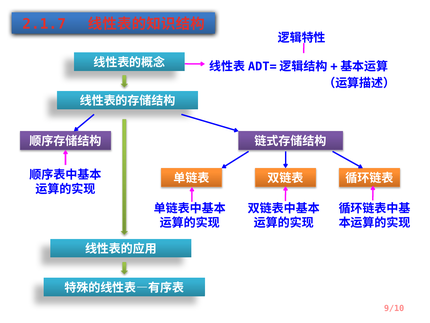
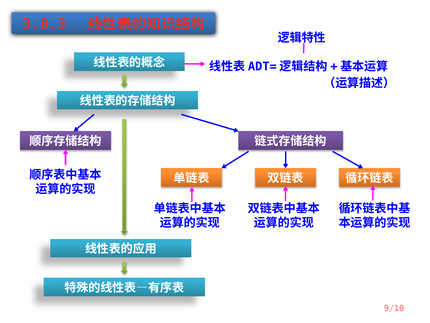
2.1.7: 2.1.7 -> 3.8.3
